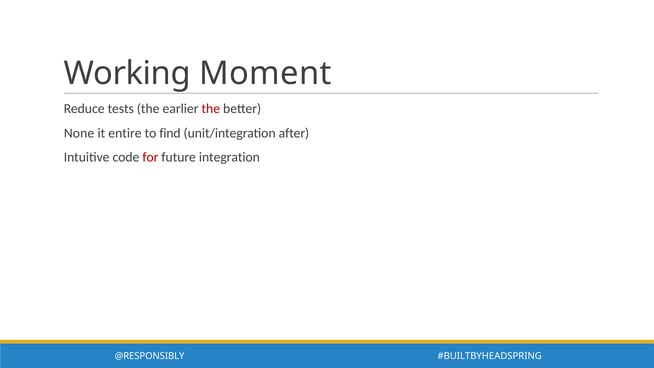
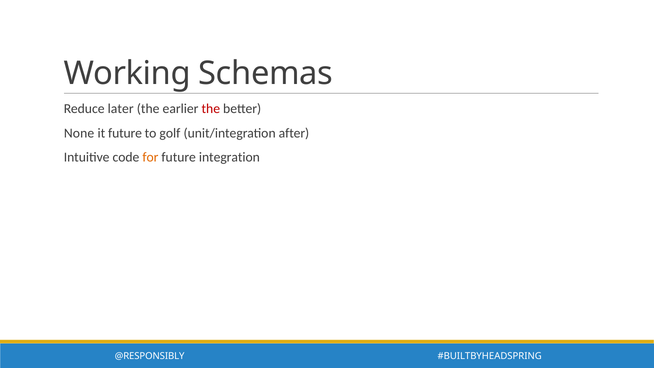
Moment: Moment -> Schemas
tests: tests -> later
it entire: entire -> future
find: find -> golf
for colour: red -> orange
